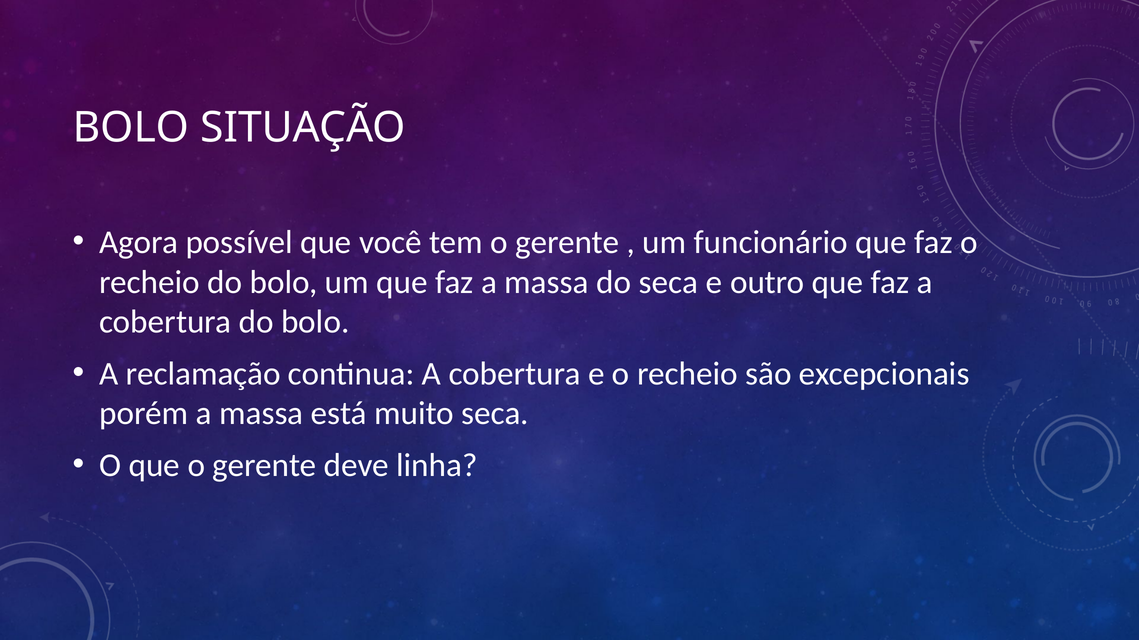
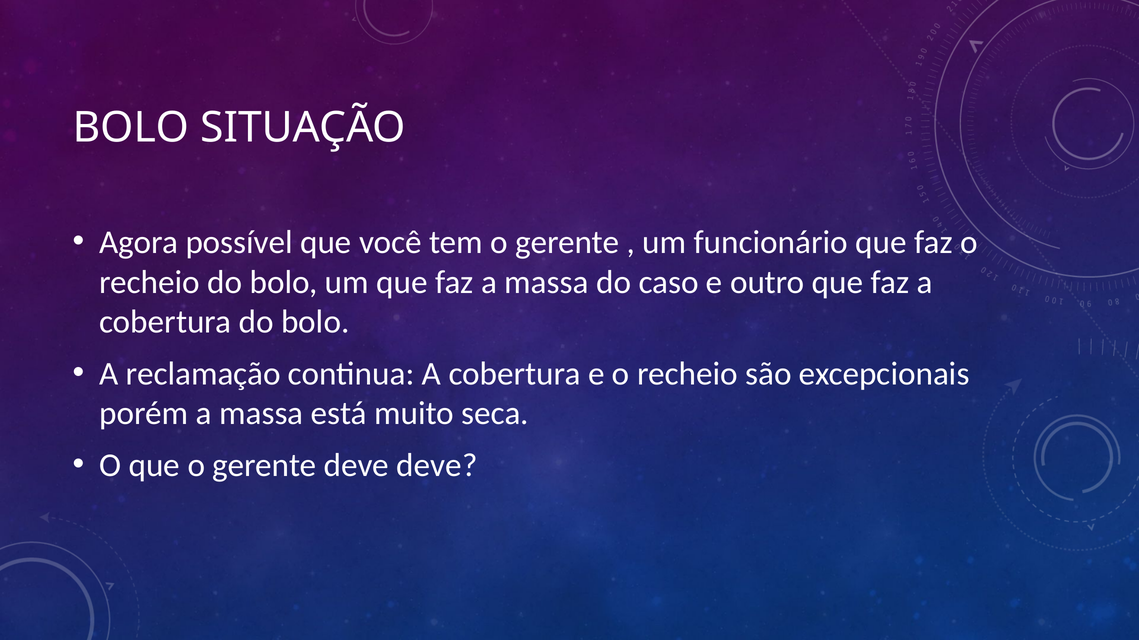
do seca: seca -> caso
deve linha: linha -> deve
